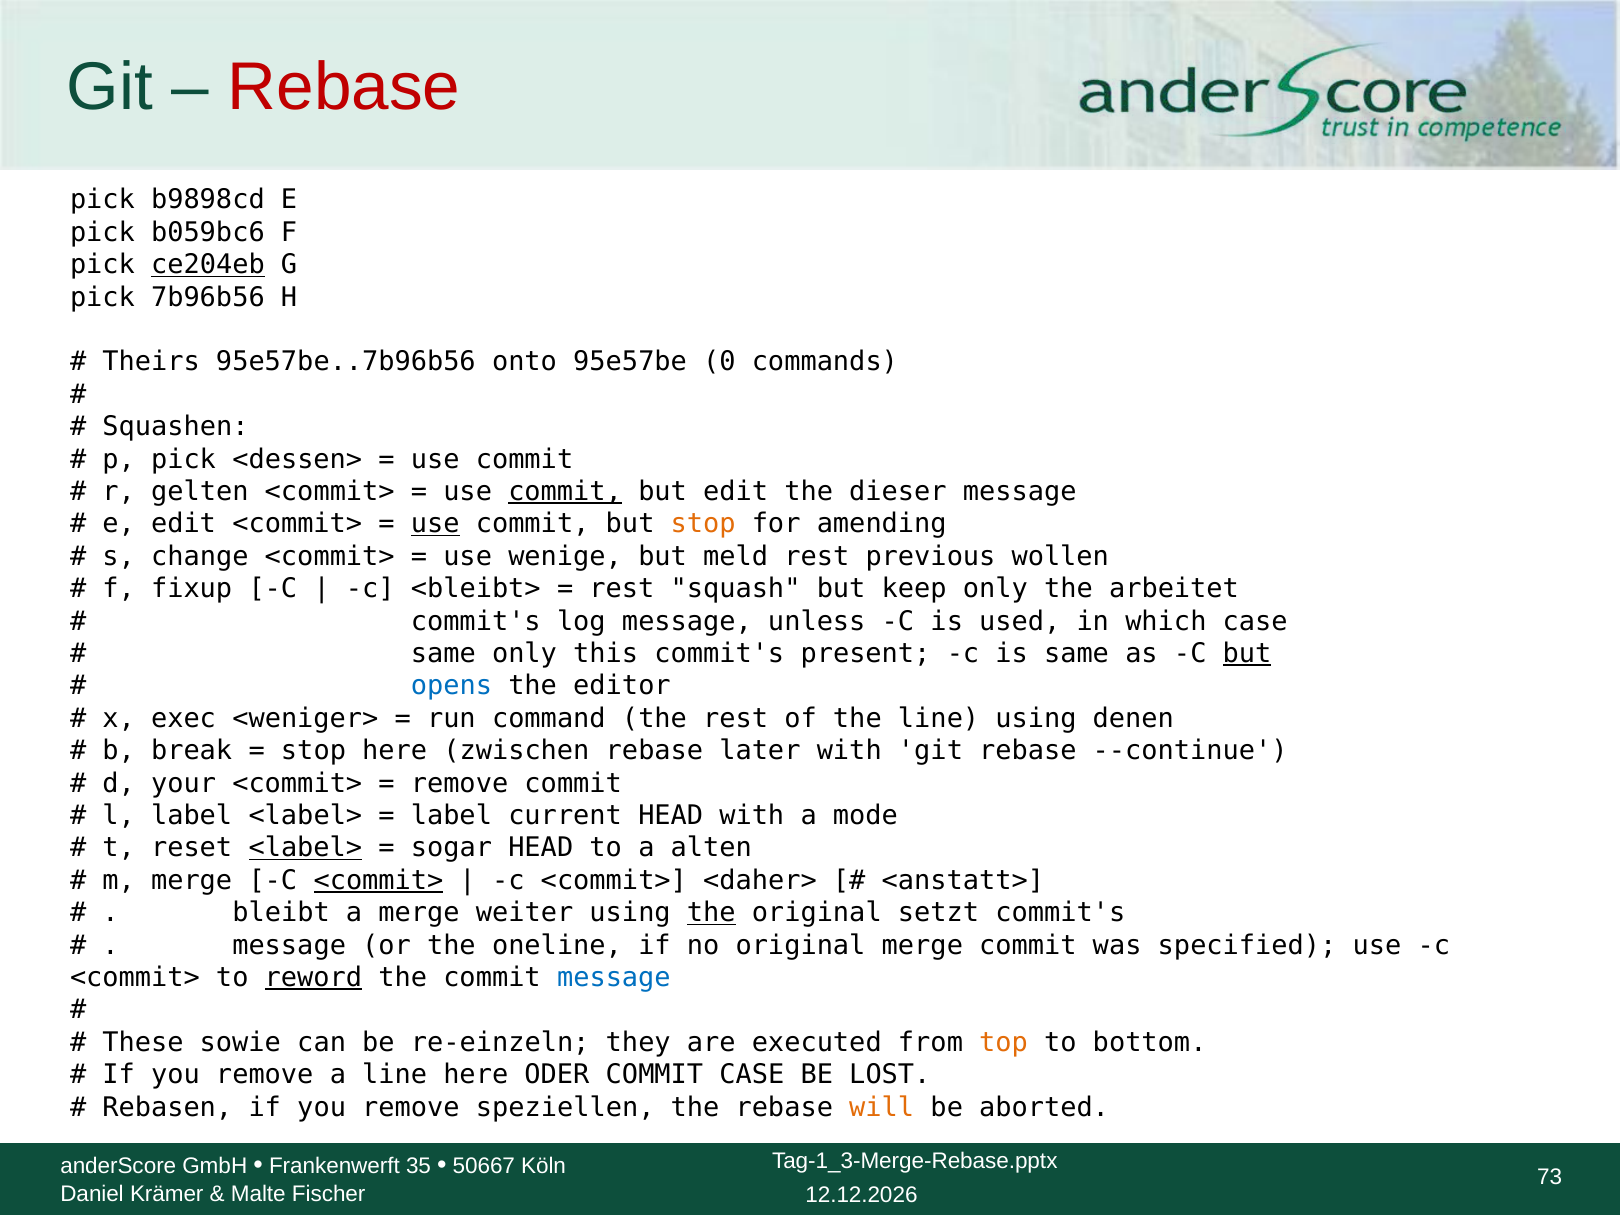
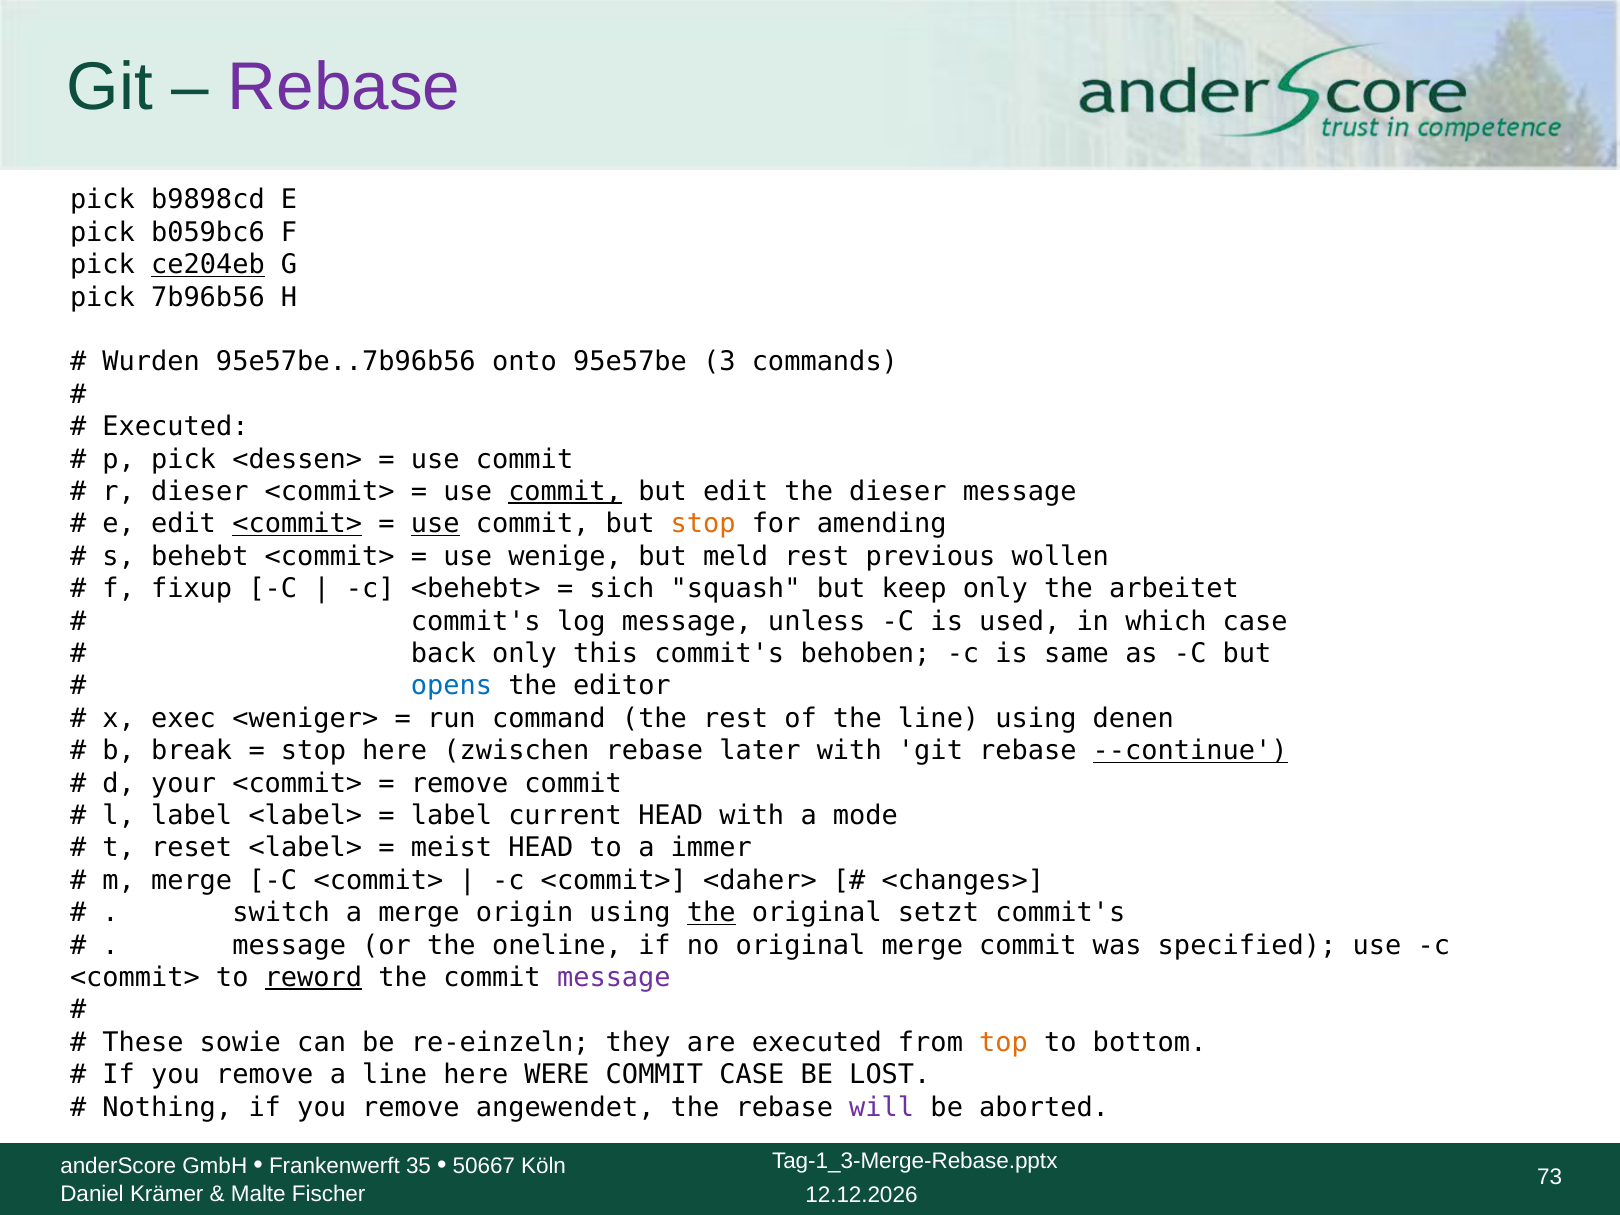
Rebase at (344, 87) colour: red -> purple
Theirs: Theirs -> Wurden
0: 0 -> 3
Squashen at (175, 427): Squashen -> Executed
r gelten: gelten -> dieser
<commit> at (297, 524) underline: none -> present
change: change -> behebt
<bleibt>: <bleibt> -> <behebt>
rest at (622, 589): rest -> sich
same at (443, 654): same -> back
present: present -> behoben
but at (1247, 654) underline: present -> none
--continue underline: none -> present
<label> at (305, 848) underline: present -> none
sogar: sogar -> meist
alten: alten -> immer
<commit> at (378, 880) underline: present -> none
<anstatt>: <anstatt> -> <changes>
bleibt: bleibt -> switch
weiter: weiter -> origin
message at (614, 978) colour: blue -> purple
ODER: ODER -> WERE
Rebasen: Rebasen -> Nothing
speziellen: speziellen -> angewendet
will colour: orange -> purple
